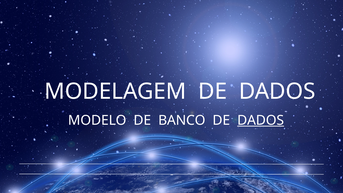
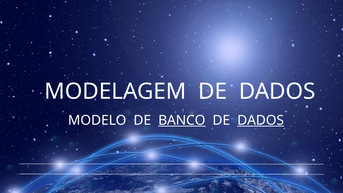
BANCO underline: none -> present
